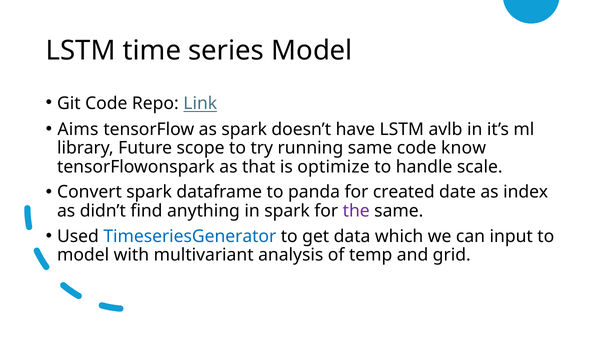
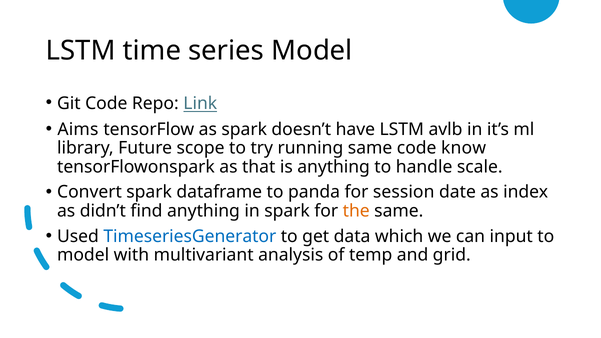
is optimize: optimize -> anything
created: created -> session
the colour: purple -> orange
